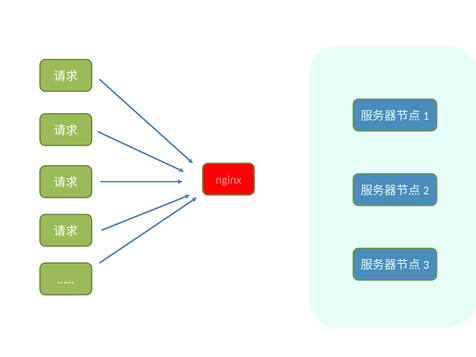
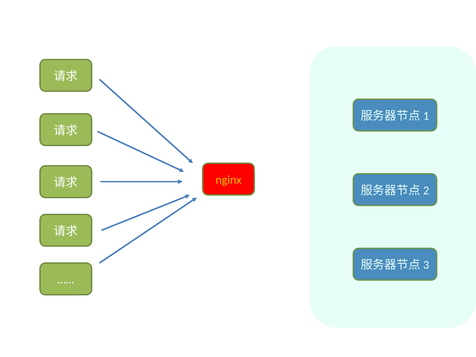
nginx colour: pink -> yellow
